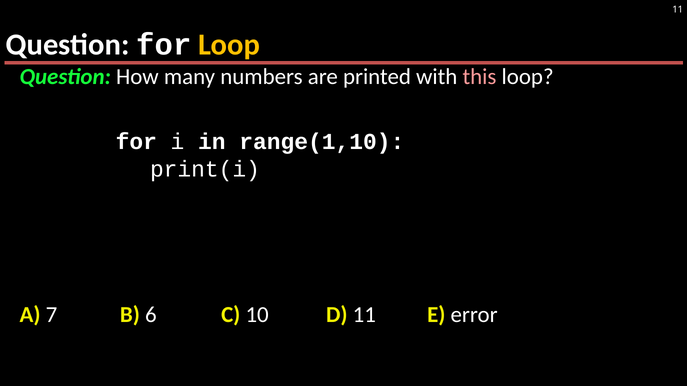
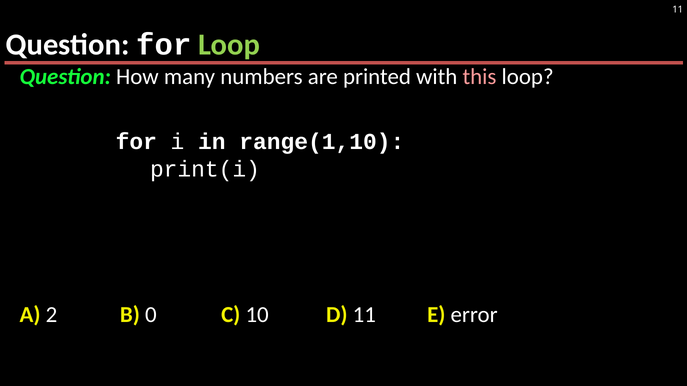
Loop at (229, 45) colour: yellow -> light green
7: 7 -> 2
6: 6 -> 0
